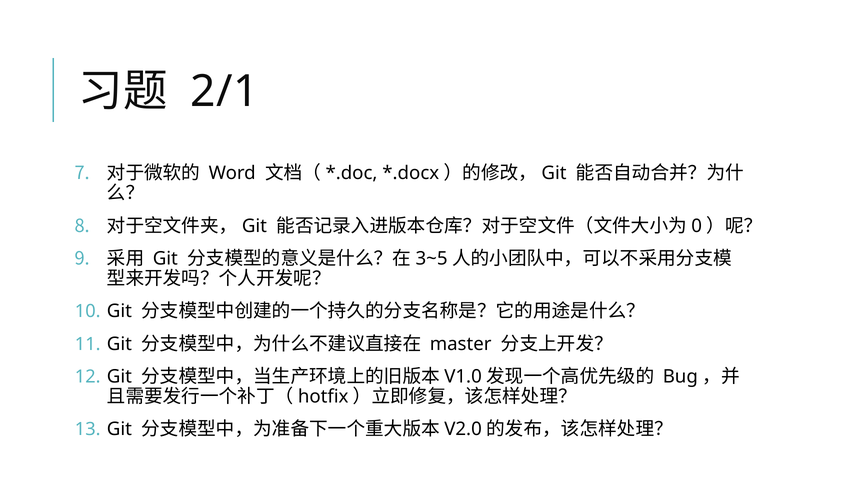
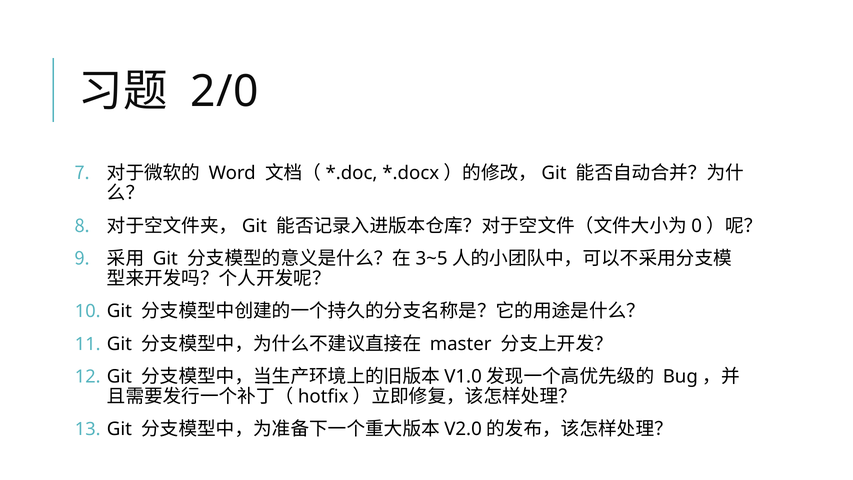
2/1: 2/1 -> 2/0
